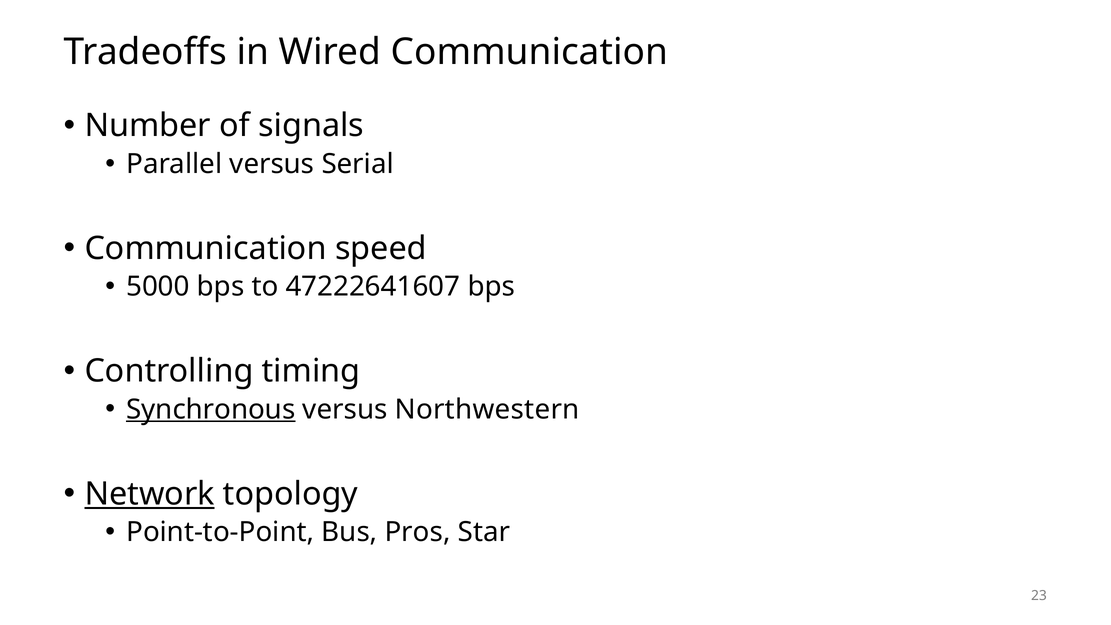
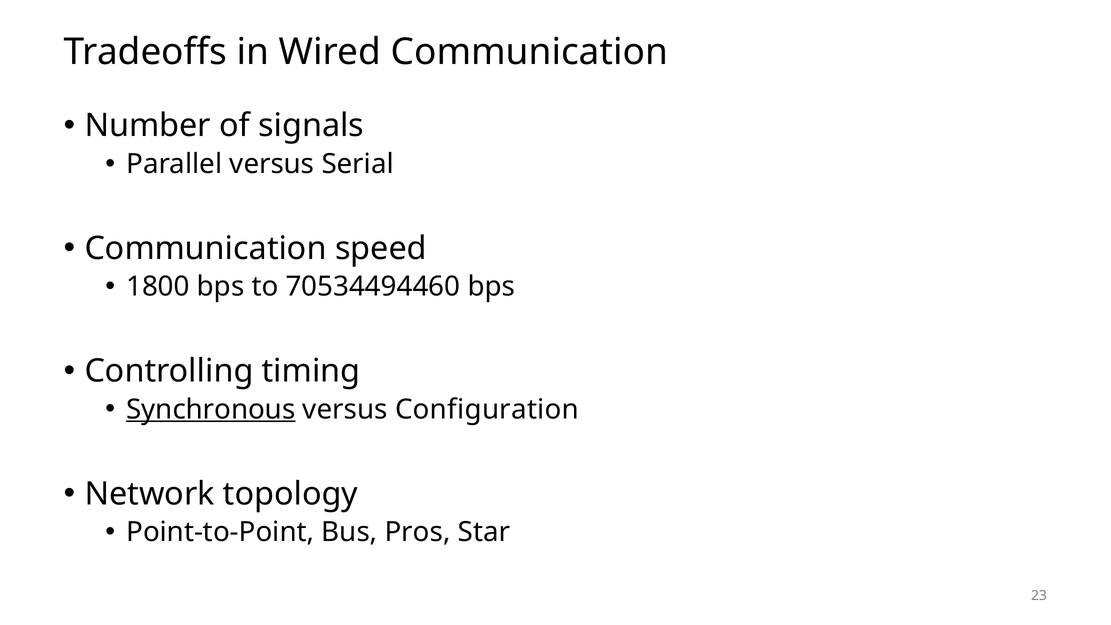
5000: 5000 -> 1800
47222641607: 47222641607 -> 70534494460
Northwestern: Northwestern -> Configuration
Network underline: present -> none
